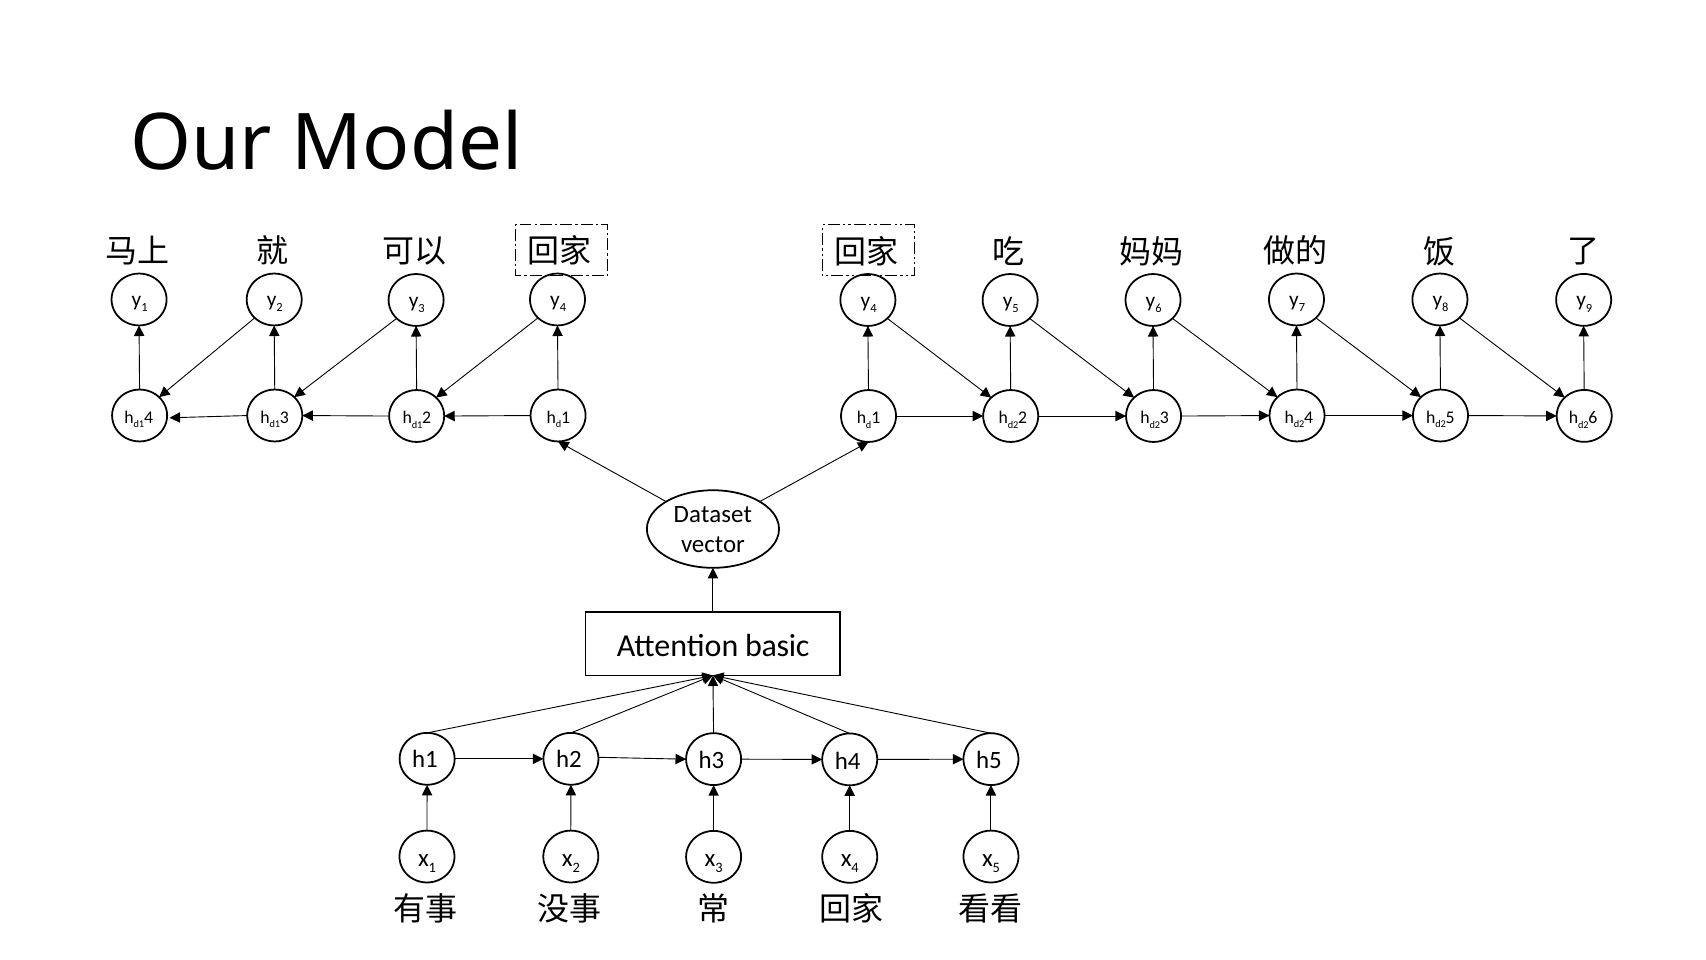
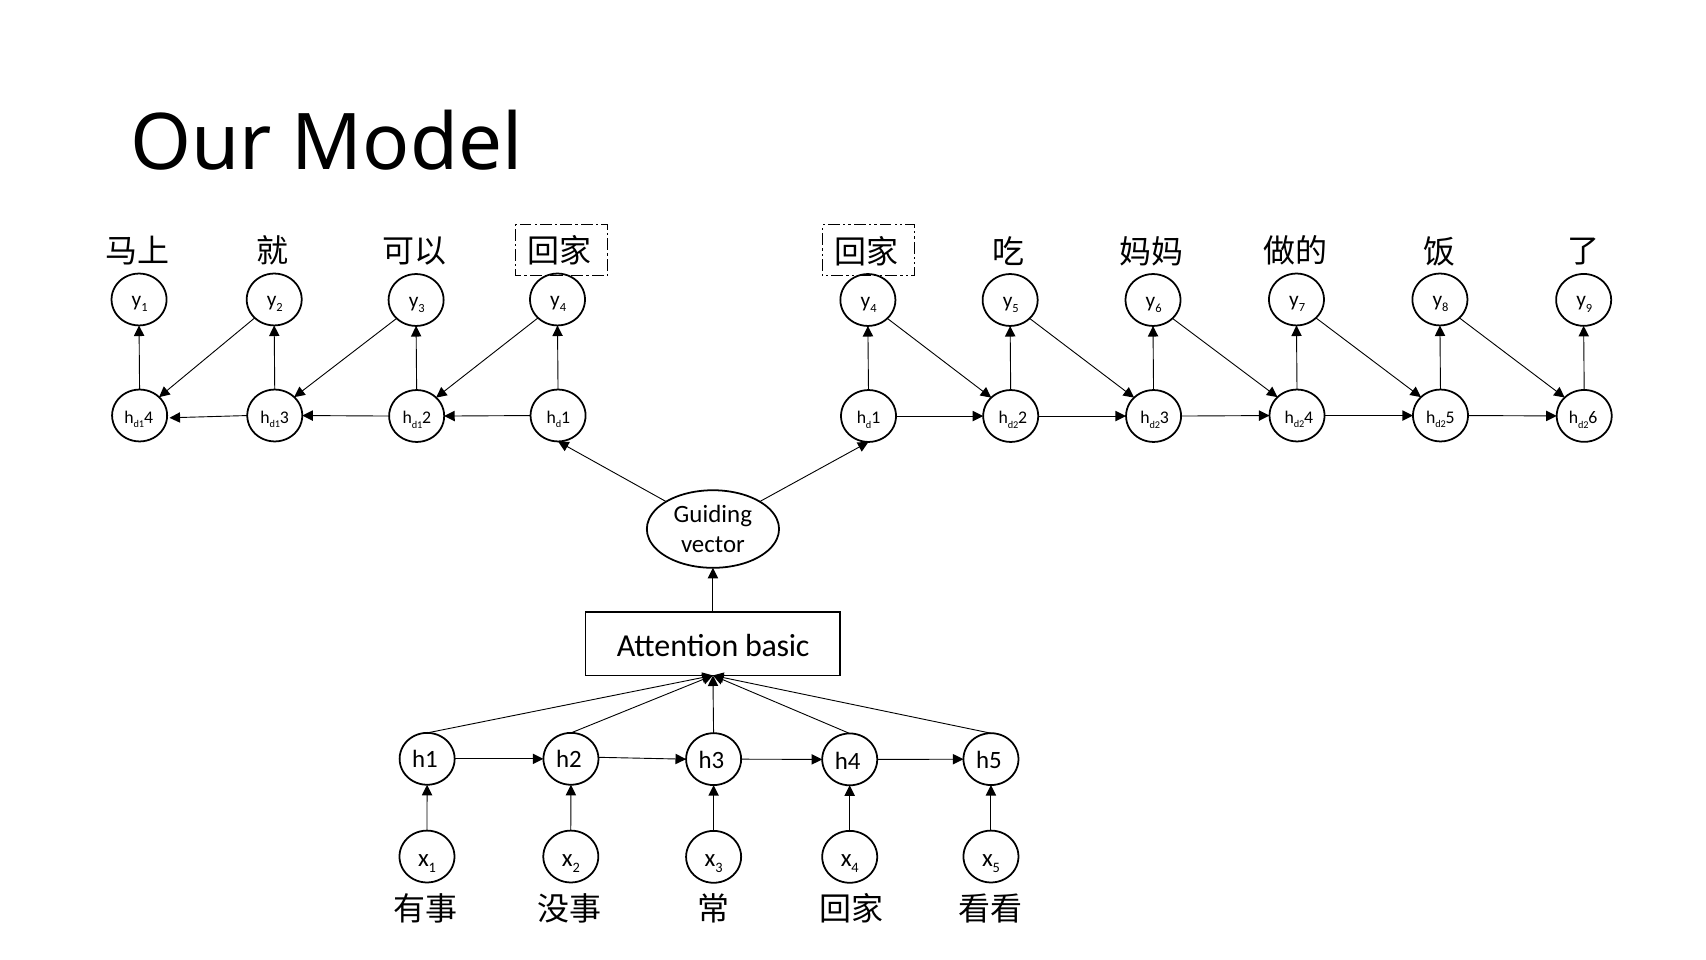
Dataset: Dataset -> Guiding
